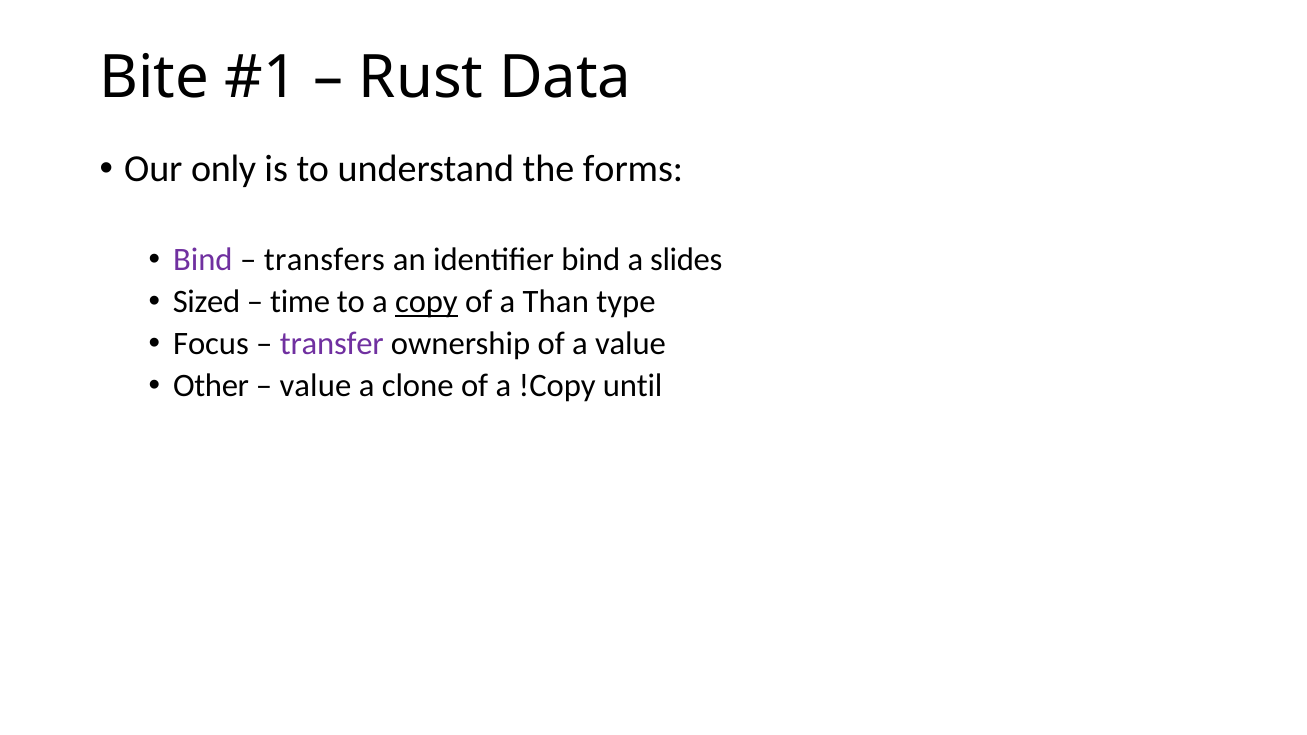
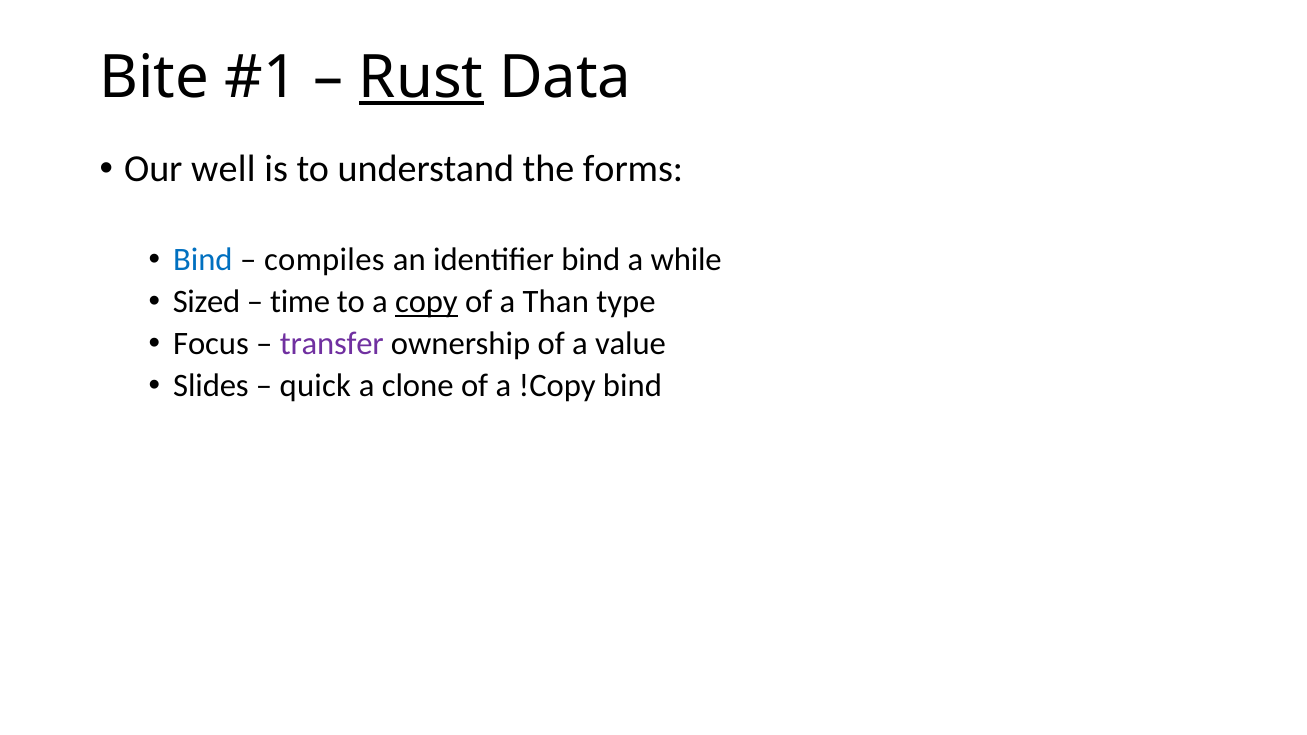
Rust underline: none -> present
only: only -> well
Bind at (203, 260) colour: purple -> blue
transfers: transfers -> compiles
slides: slides -> while
Other: Other -> Slides
value at (315, 386): value -> quick
!Copy until: until -> bind
